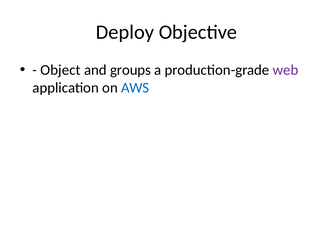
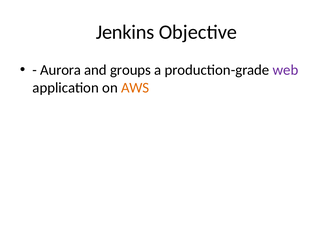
Deploy: Deploy -> Jenkins
Object: Object -> Aurora
AWS colour: blue -> orange
